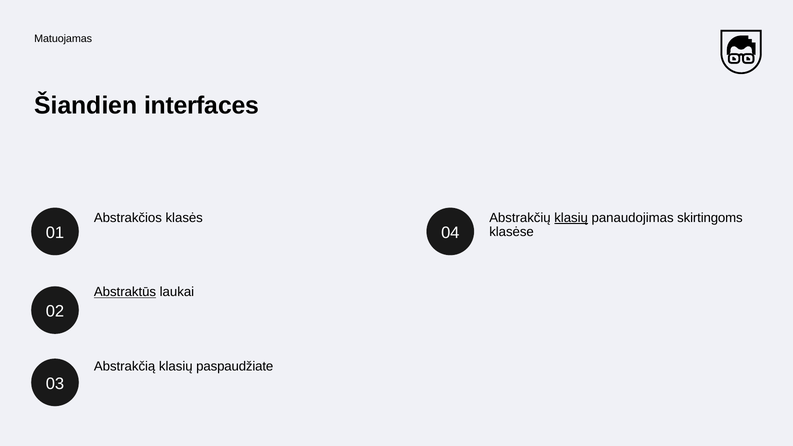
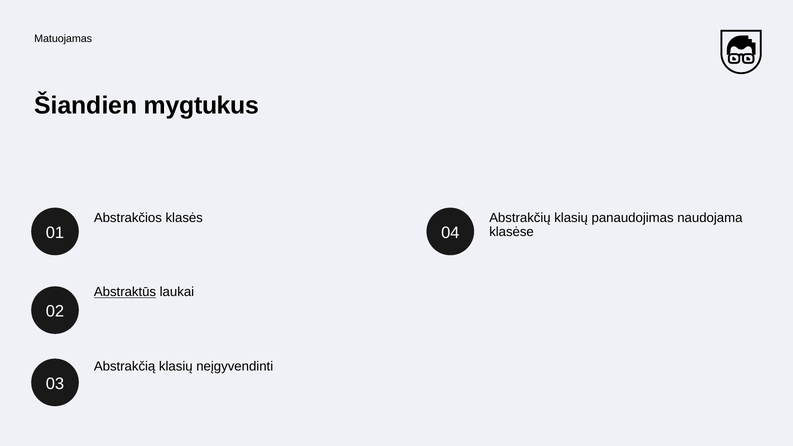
interfaces: interfaces -> mygtukus
klasių at (571, 218) underline: present -> none
skirtingoms: skirtingoms -> naudojama
paspaudžiate: paspaudžiate -> neįgyvendinti
